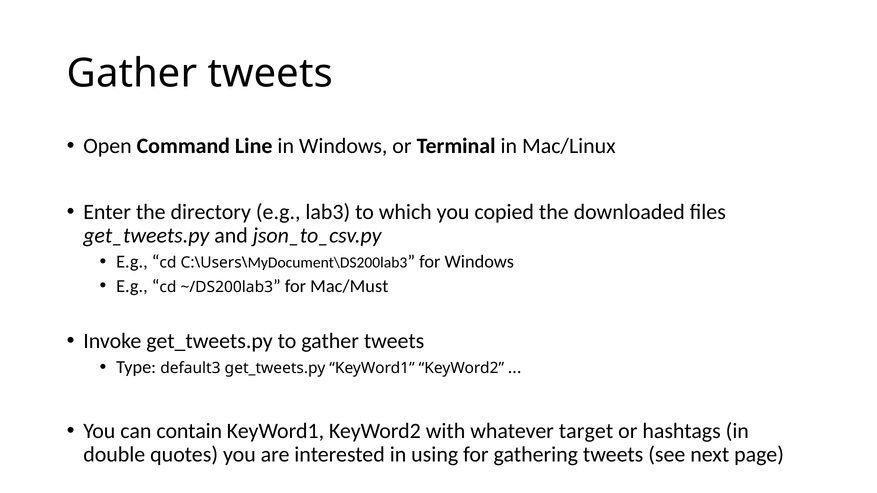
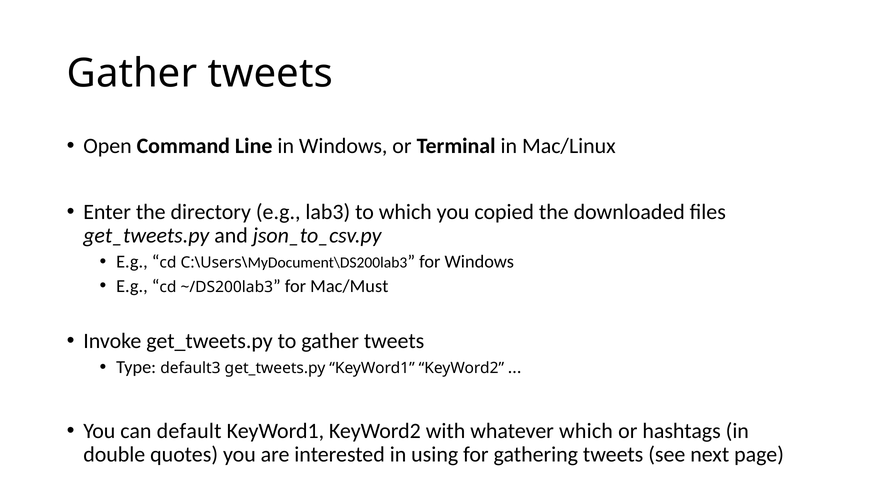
contain: contain -> default
whatever target: target -> which
